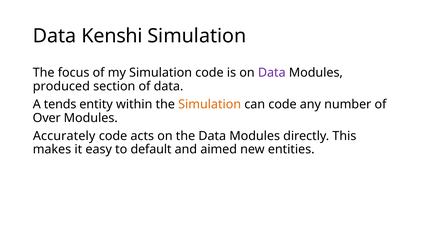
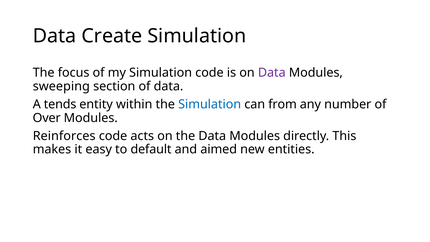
Kenshi: Kenshi -> Create
produced: produced -> sweeping
Simulation at (210, 104) colour: orange -> blue
can code: code -> from
Accurately: Accurately -> Reinforces
